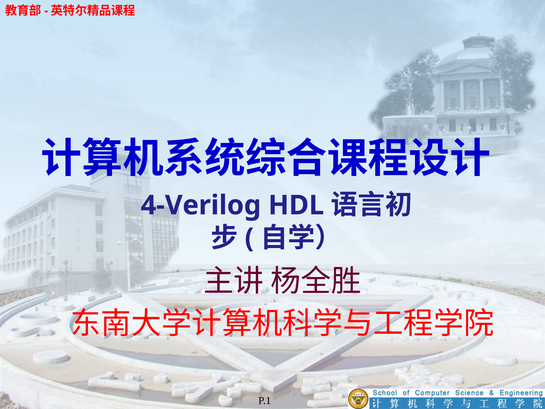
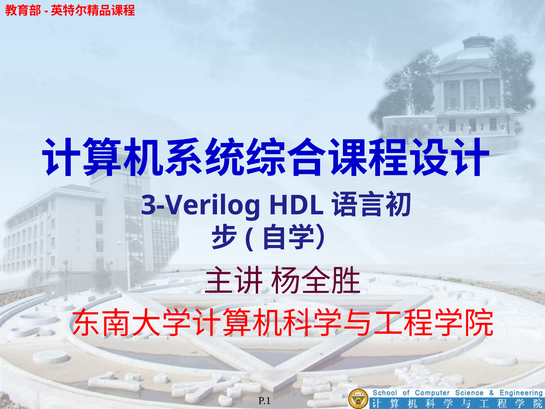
4-Verilog: 4-Verilog -> 3-Verilog
